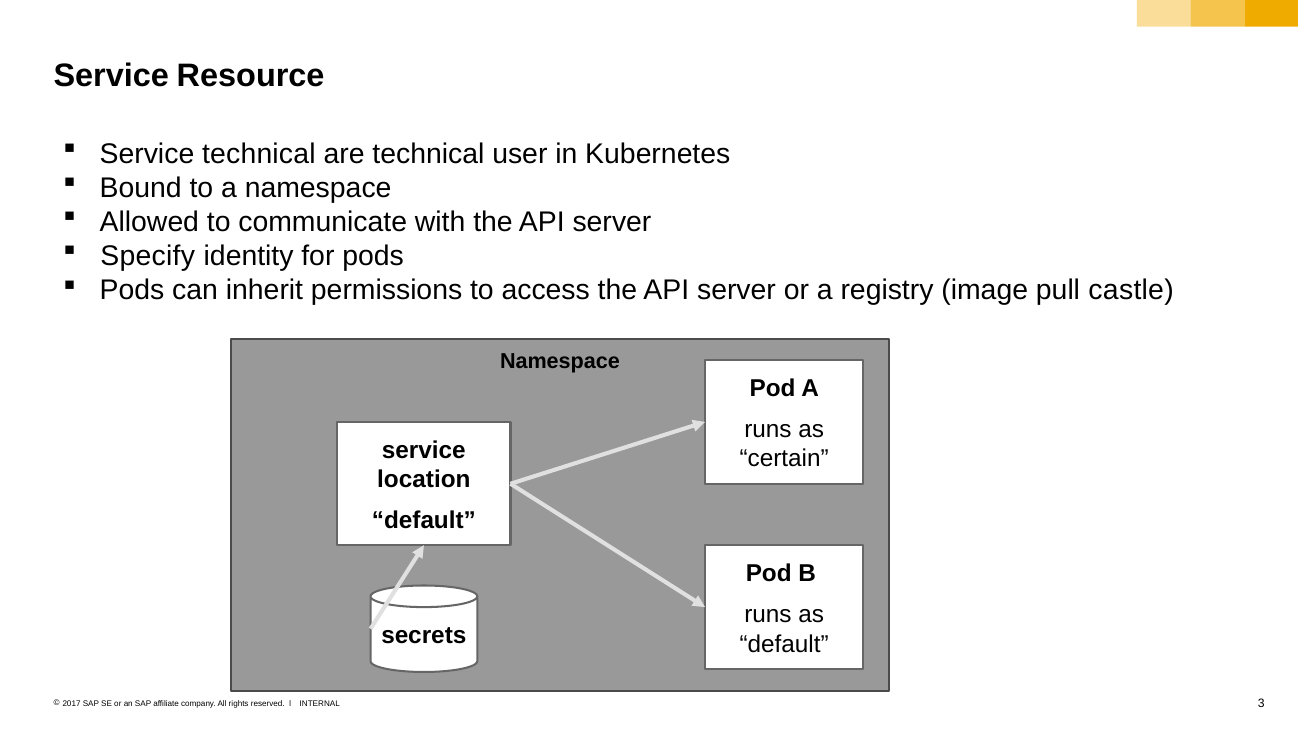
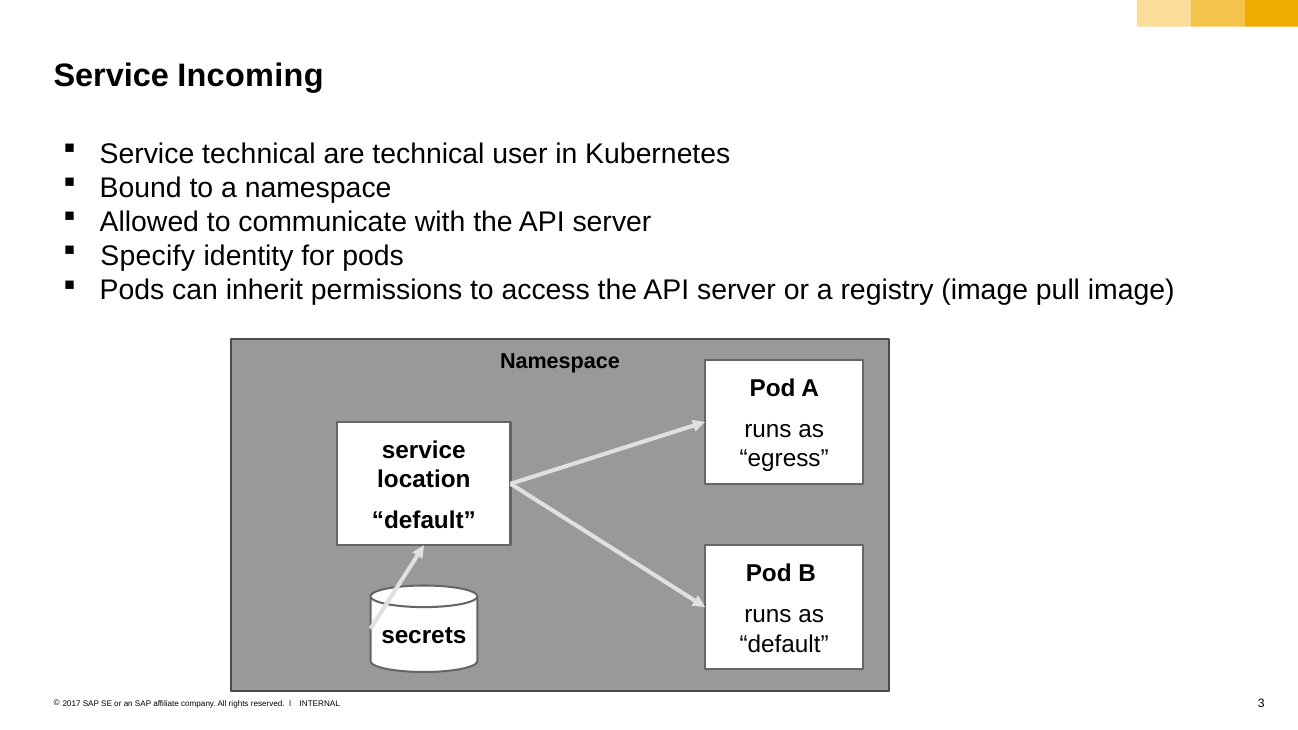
Resource: Resource -> Incoming
pull castle: castle -> image
certain: certain -> egress
